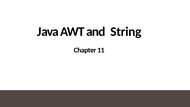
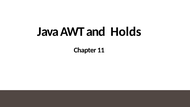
String: String -> Holds
